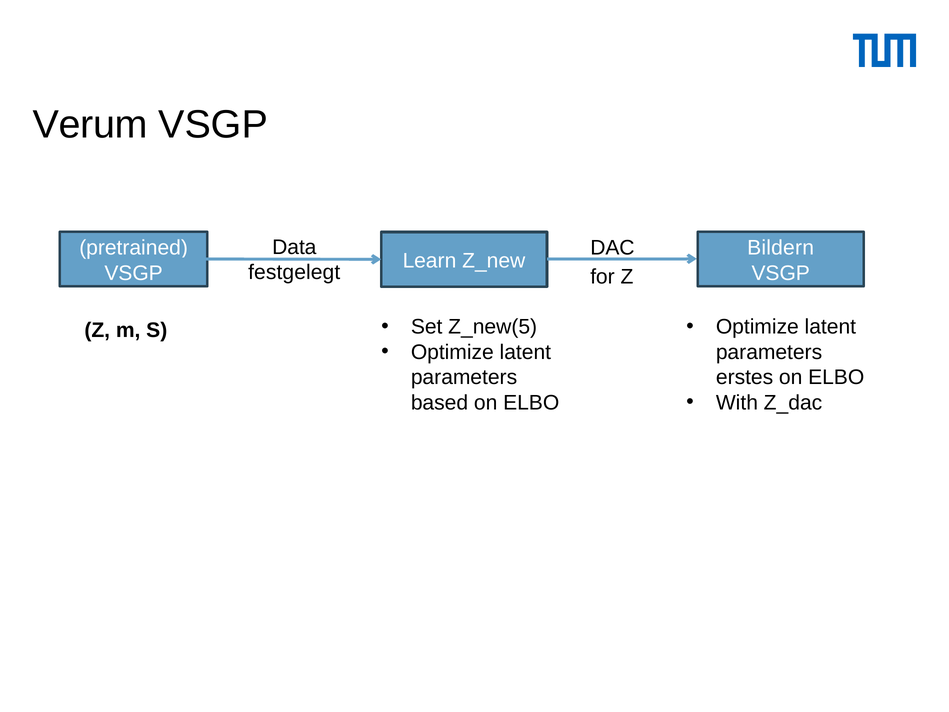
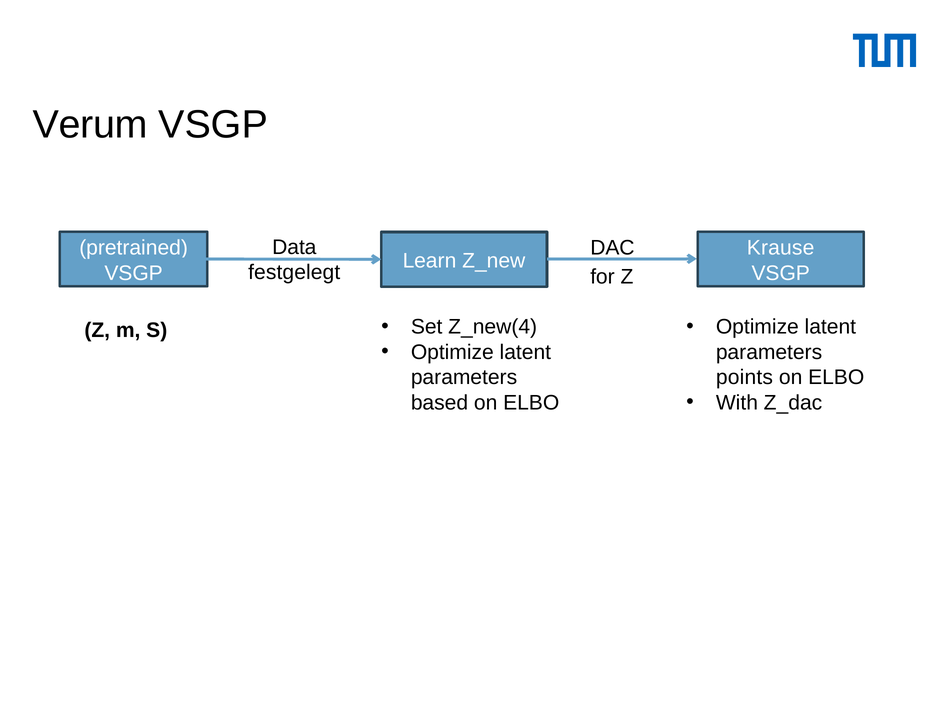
Bildern: Bildern -> Krause
Z_new(5: Z_new(5 -> Z_new(4
erstes: erstes -> points
